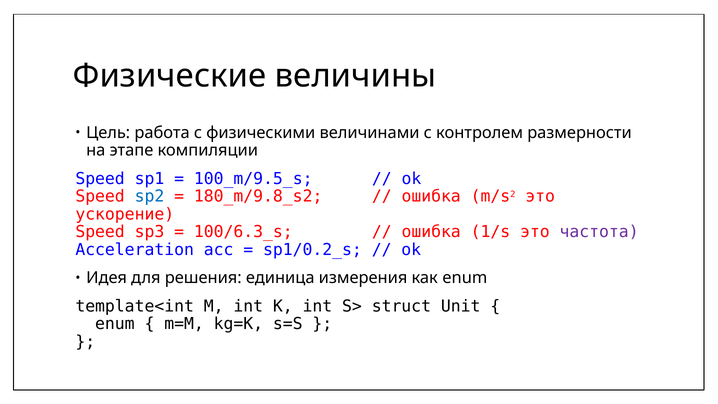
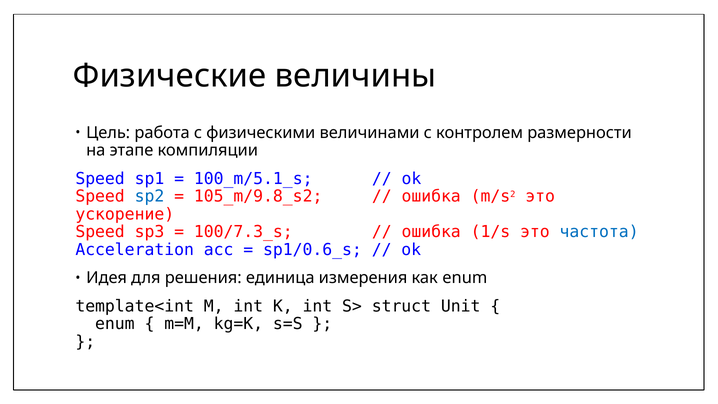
100_m/9.5_s: 100_m/9.5_s -> 100_m/5.1_s
180_m/9.8_s2: 180_m/9.8_s2 -> 105_m/9.8_s2
100/6.3_s: 100/6.3_s -> 100/7.3_s
частота colour: purple -> blue
sp1/0.2_s: sp1/0.2_s -> sp1/0.6_s
